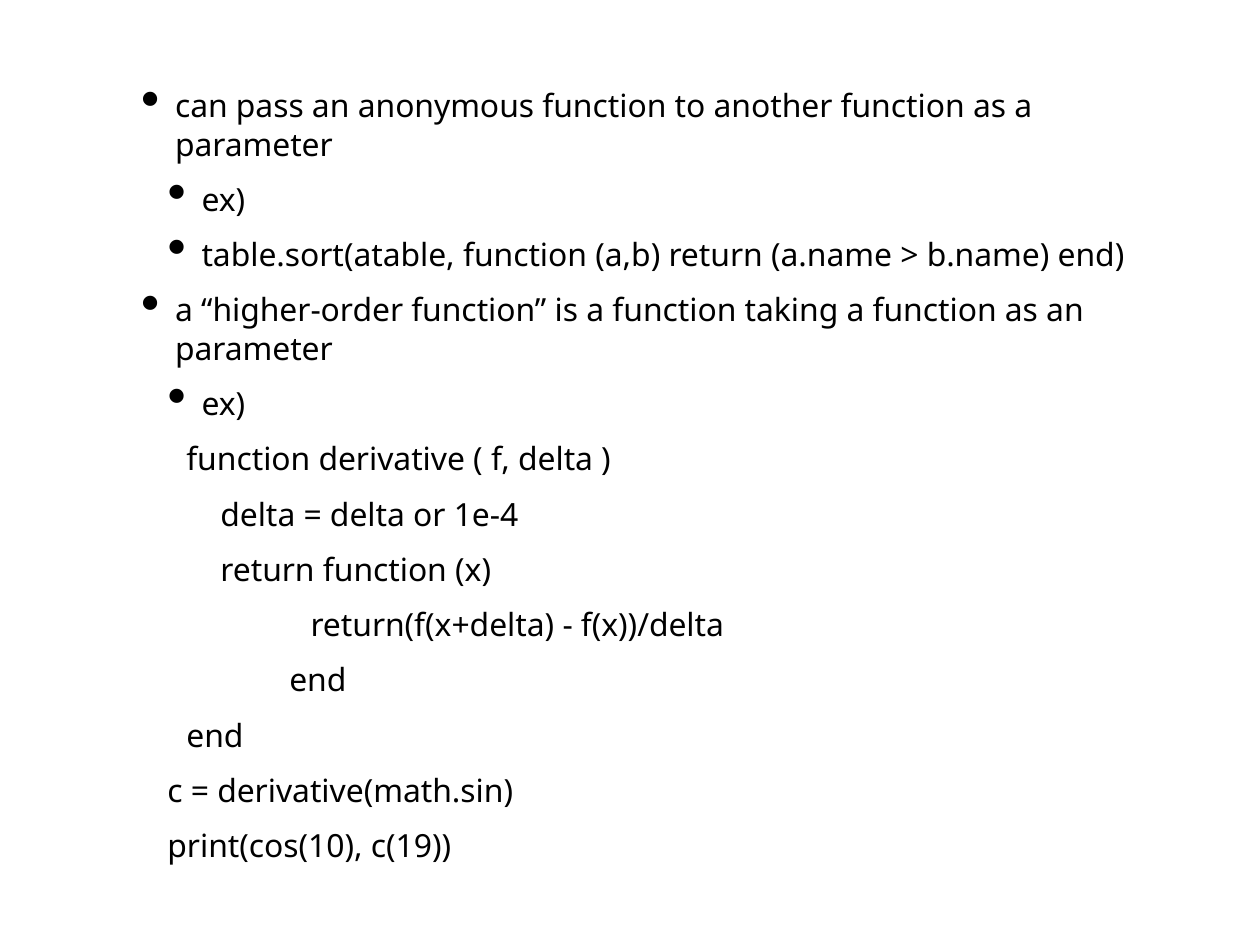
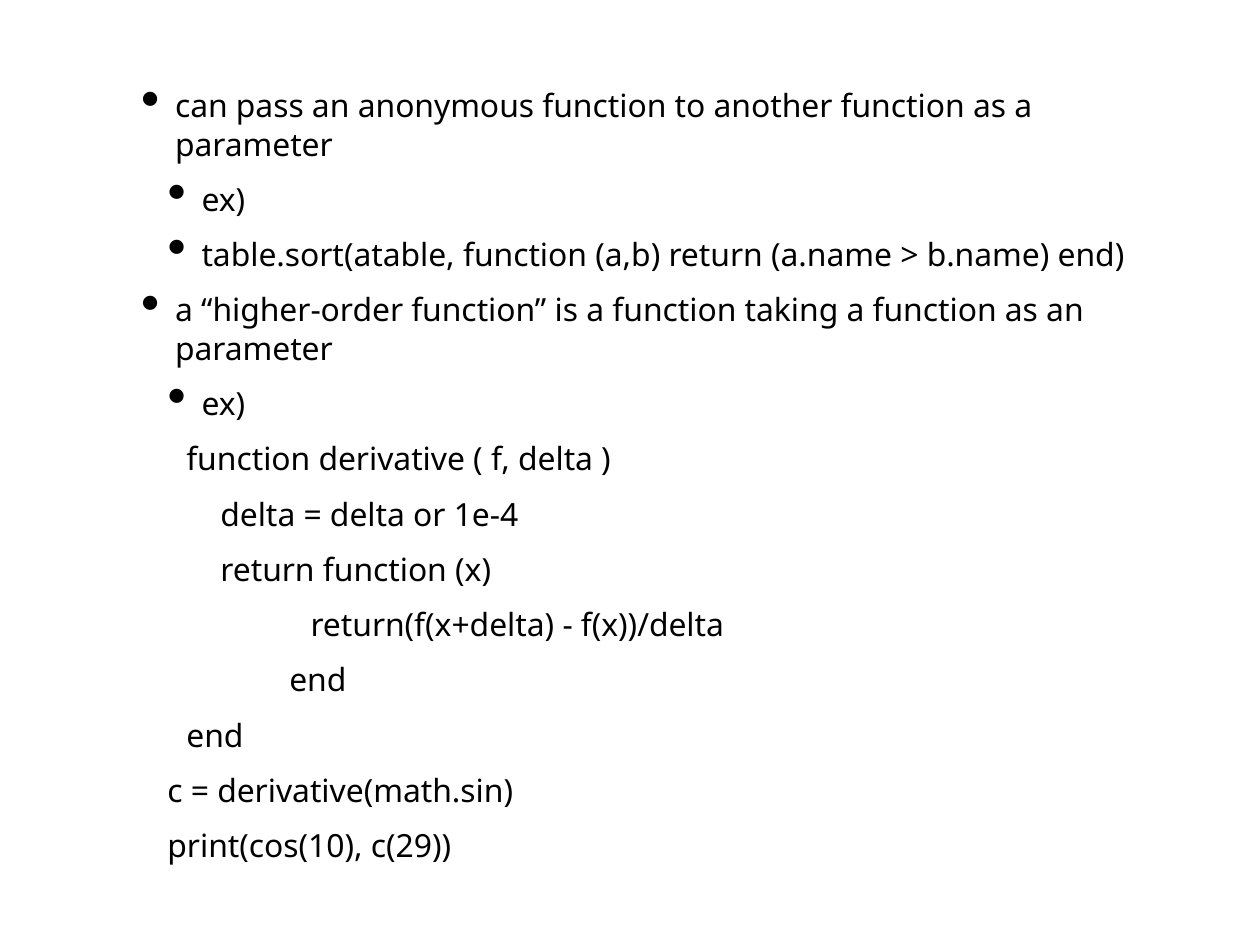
c(19: c(19 -> c(29
